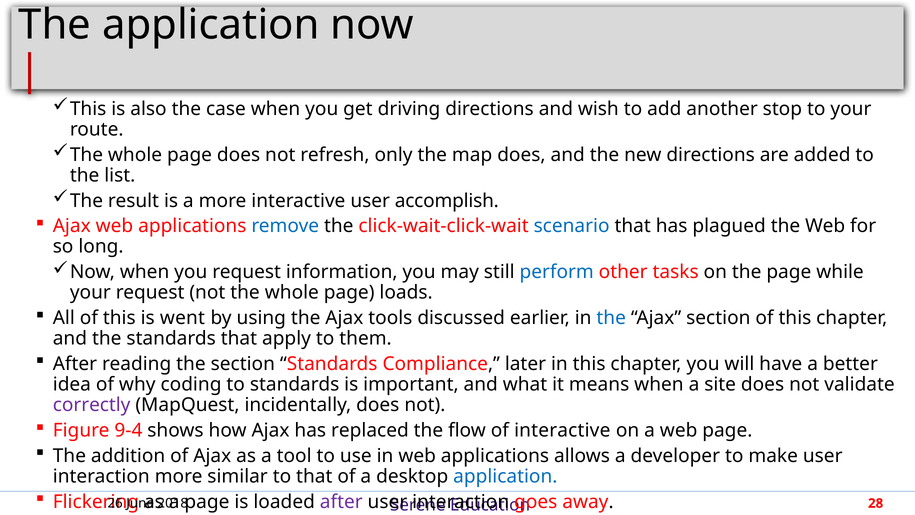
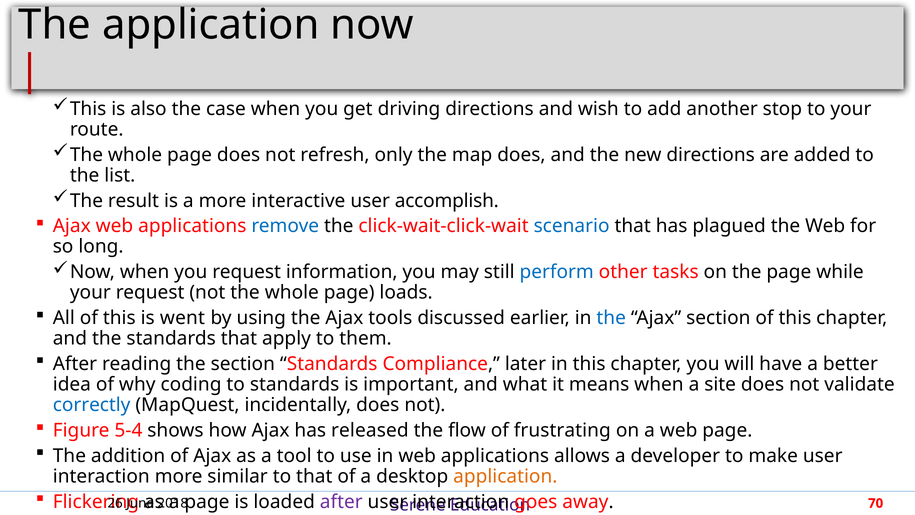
correctly colour: purple -> blue
9-4: 9-4 -> 5-4
replaced: replaced -> released
of interactive: interactive -> frustrating
application at (505, 476) colour: blue -> orange
28: 28 -> 70
